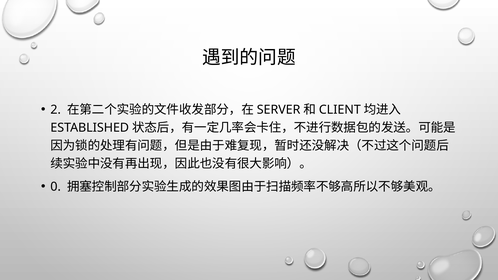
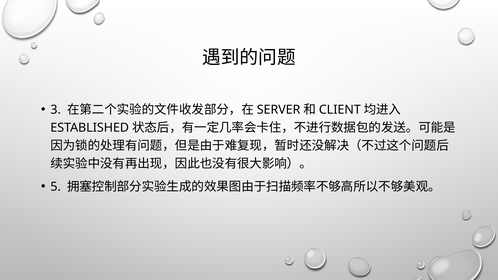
2: 2 -> 3
0: 0 -> 5
